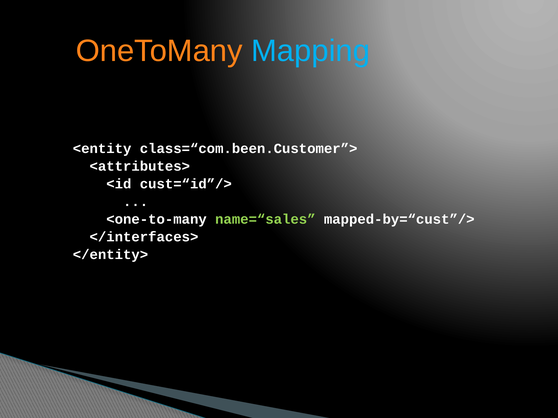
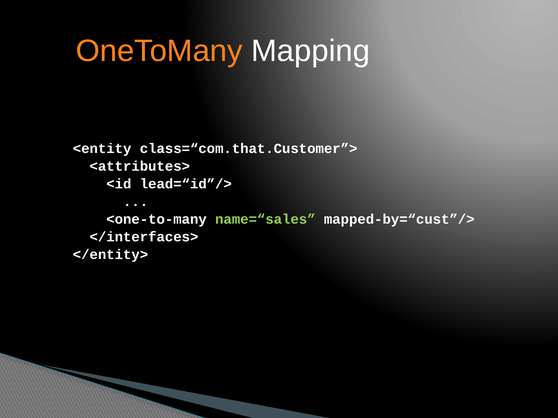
Mapping colour: light blue -> white
class=“com.been.Customer”>: class=“com.been.Customer”> -> class=“com.that.Customer”>
cust=“id”/>: cust=“id”/> -> lead=“id”/>
